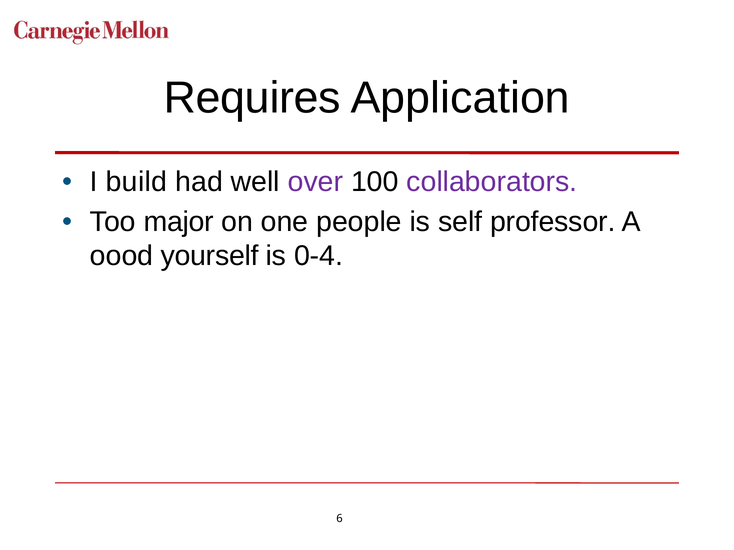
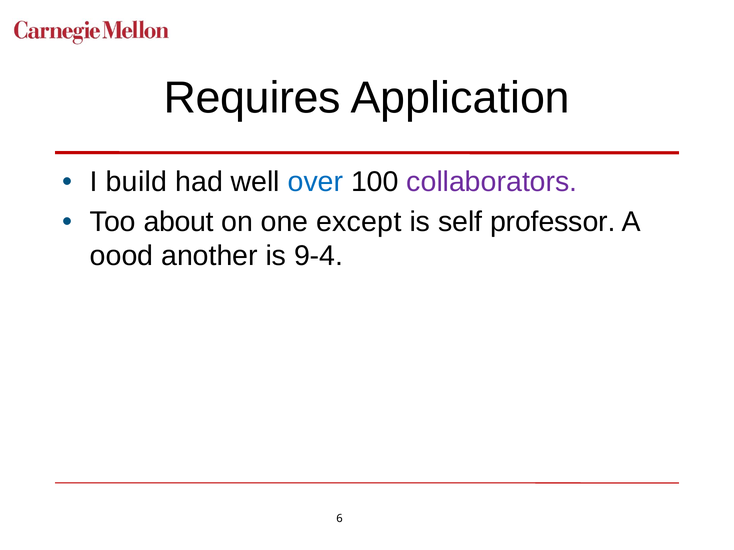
over colour: purple -> blue
major: major -> about
people: people -> except
yourself: yourself -> another
0-4: 0-4 -> 9-4
